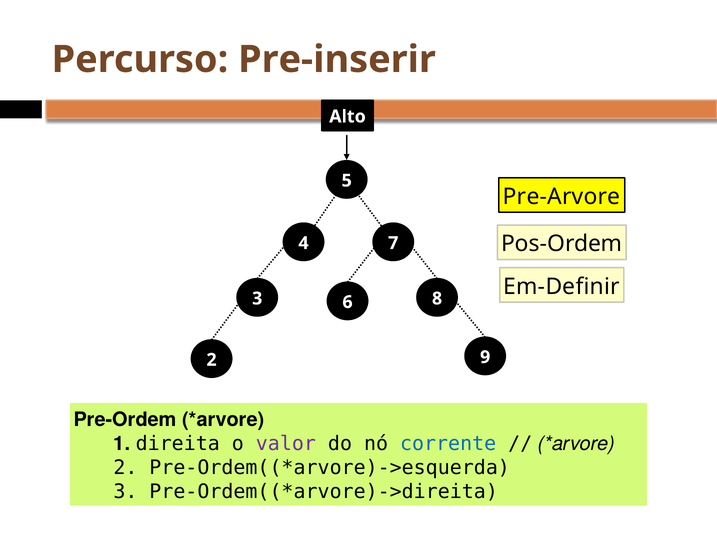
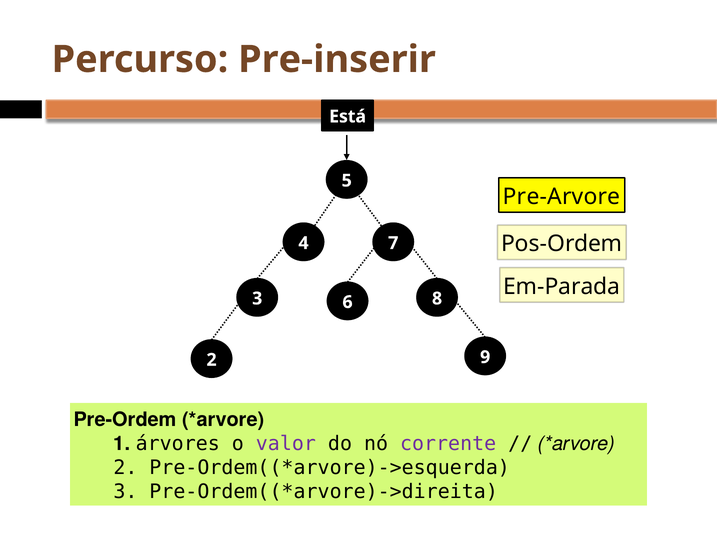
Alto: Alto -> Está
Em-Definir: Em-Definir -> Em-Parada
direita: direita -> árvores
corrente colour: blue -> purple
